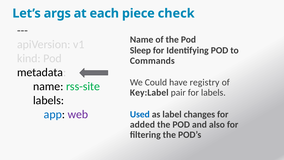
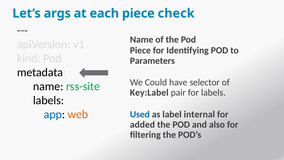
Sleep at (140, 50): Sleep -> Piece
Commands: Commands -> Parameters
registry: registry -> selector
web colour: purple -> orange
changes: changes -> internal
